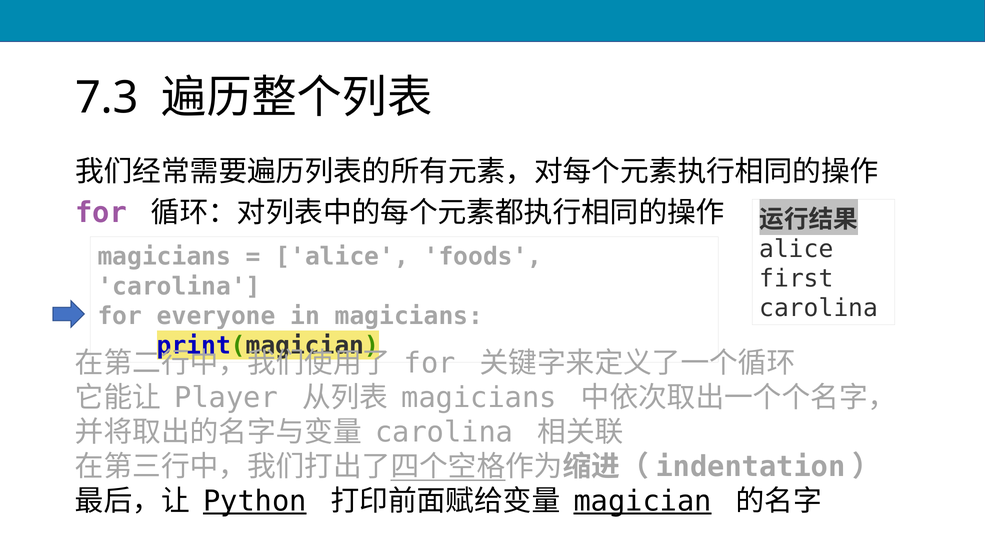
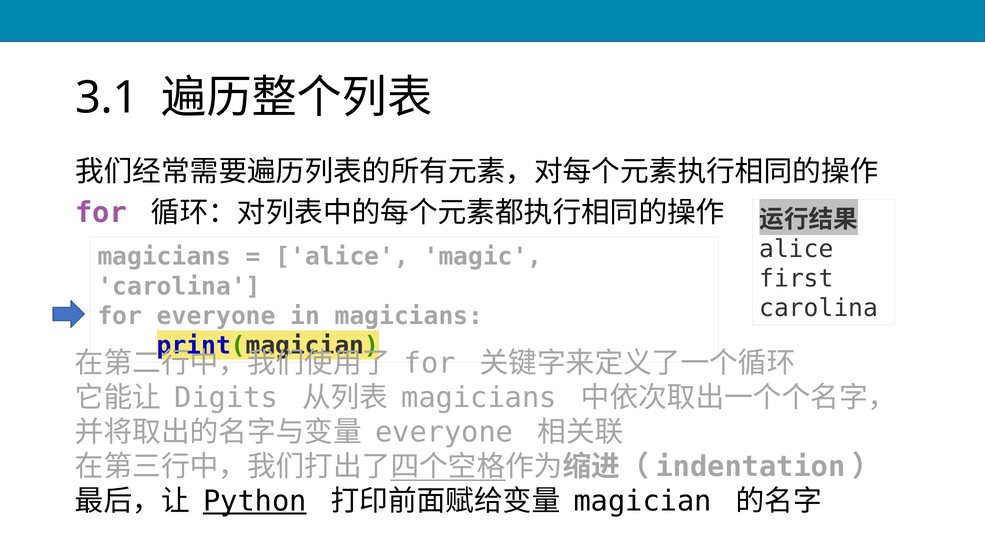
7.3: 7.3 -> 3.1
foods: foods -> magic
Player: Player -> Digits
carolina at (444, 432): carolina -> everyone
magician underline: present -> none
